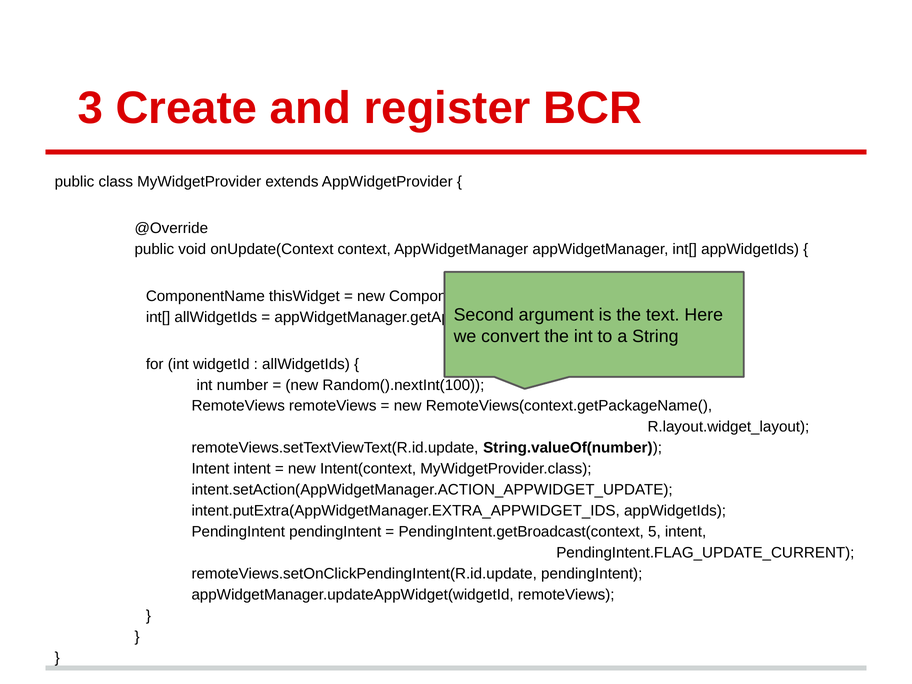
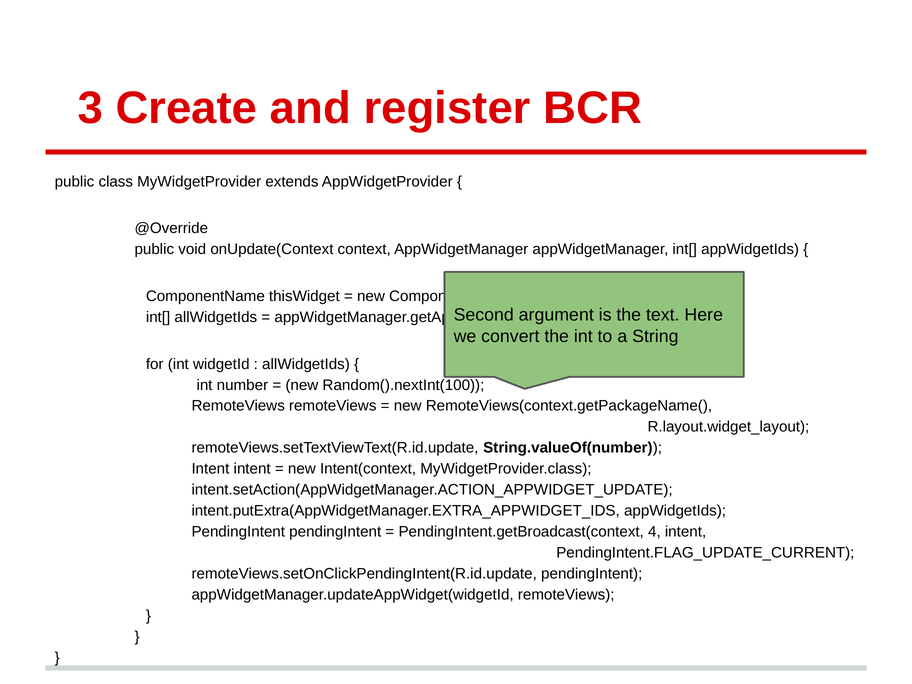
5: 5 -> 4
